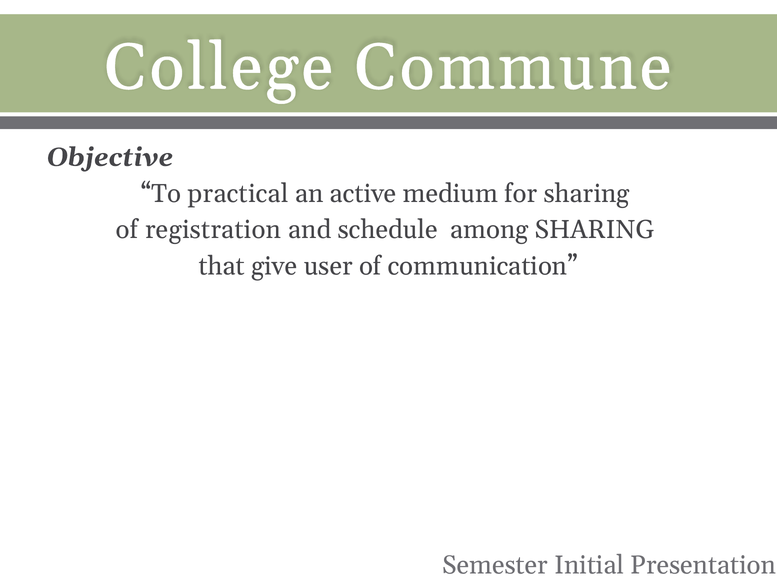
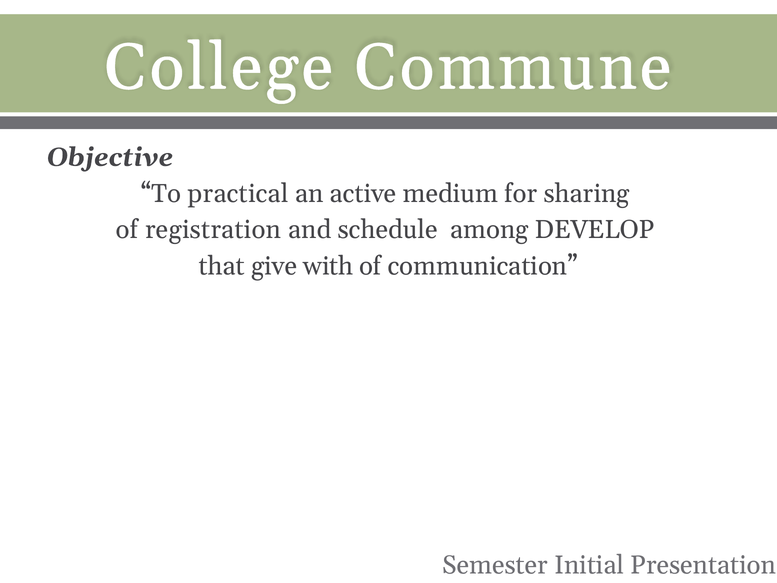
among SHARING: SHARING -> DEVELOP
user: user -> with
